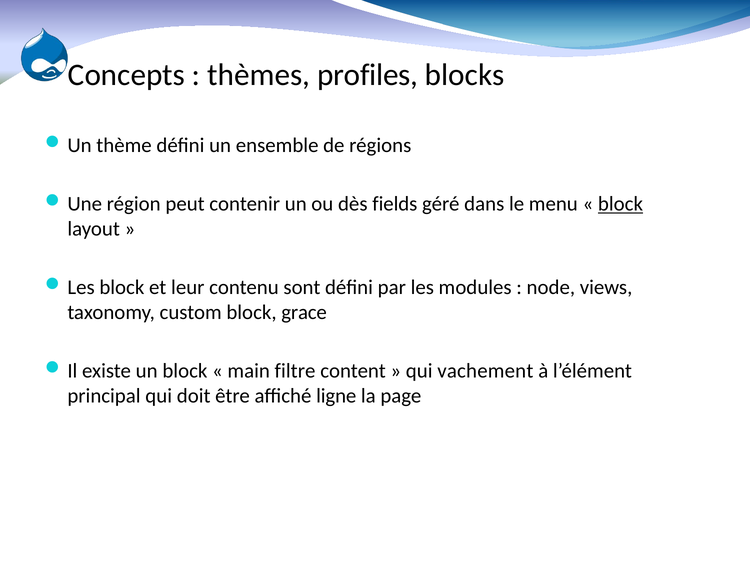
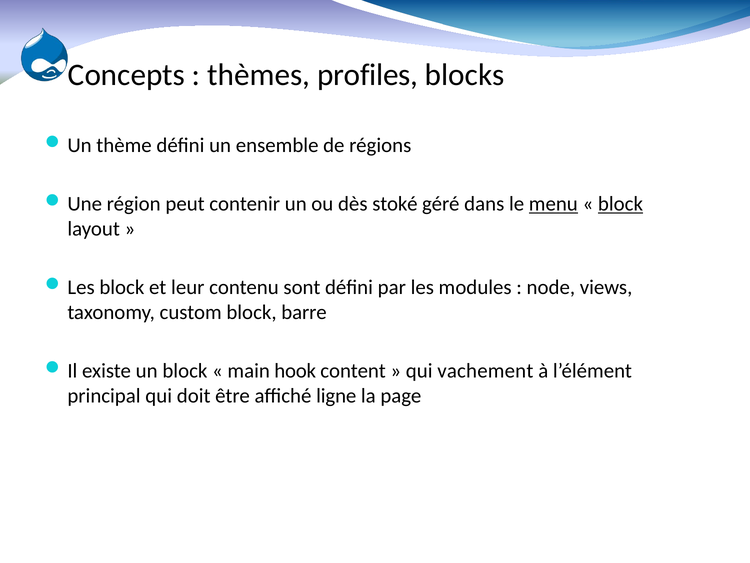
fields: fields -> stoké
menu underline: none -> present
grace: grace -> barre
filtre: filtre -> hook
